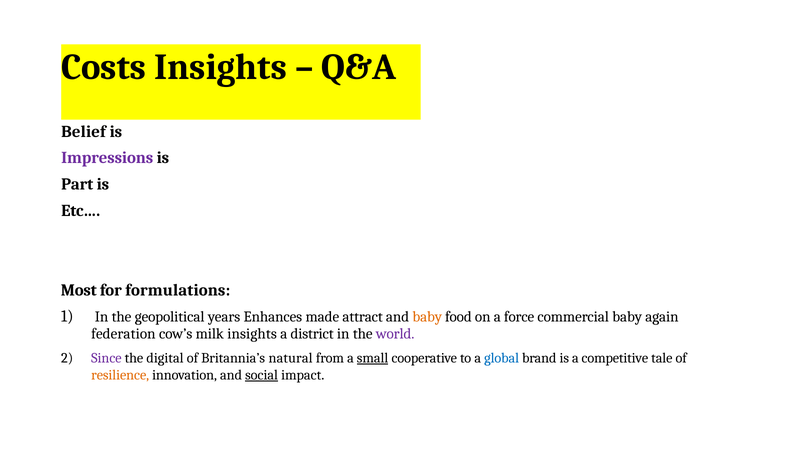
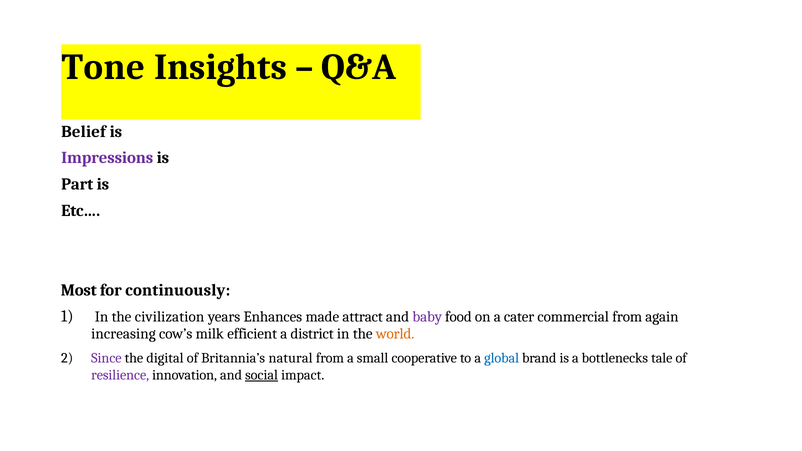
Costs: Costs -> Tone
formulations: formulations -> continuously
geopolitical: geopolitical -> civilization
baby at (427, 317) colour: orange -> purple
force: force -> cater
commercial baby: baby -> from
federation: federation -> increasing
milk insights: insights -> efficient
world colour: purple -> orange
small underline: present -> none
competitive: competitive -> bottlenecks
resilience colour: orange -> purple
